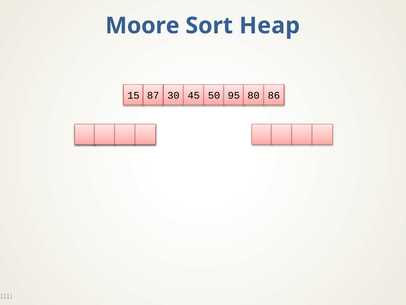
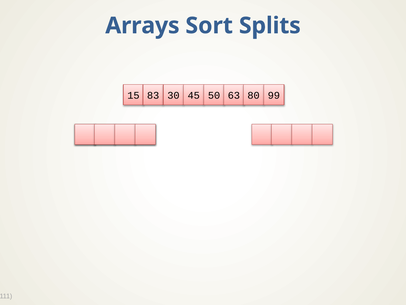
Moore: Moore -> Arrays
Heap: Heap -> Splits
87: 87 -> 83
95: 95 -> 63
86: 86 -> 99
